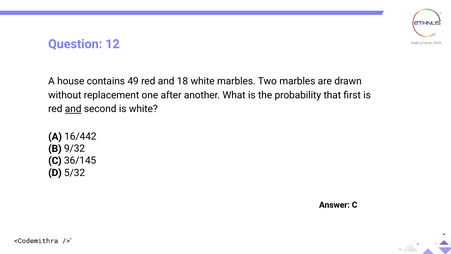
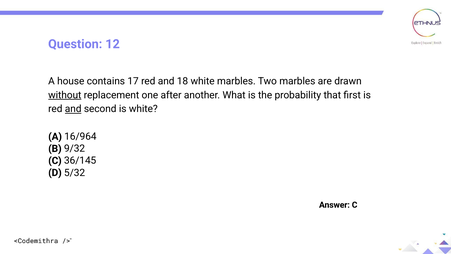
49: 49 -> 17
without underline: none -> present
16/442: 16/442 -> 16/964
